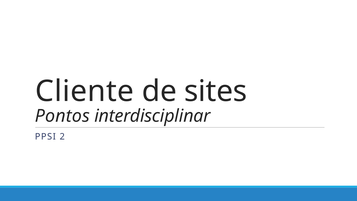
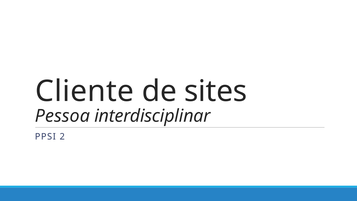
Pontos: Pontos -> Pessoa
